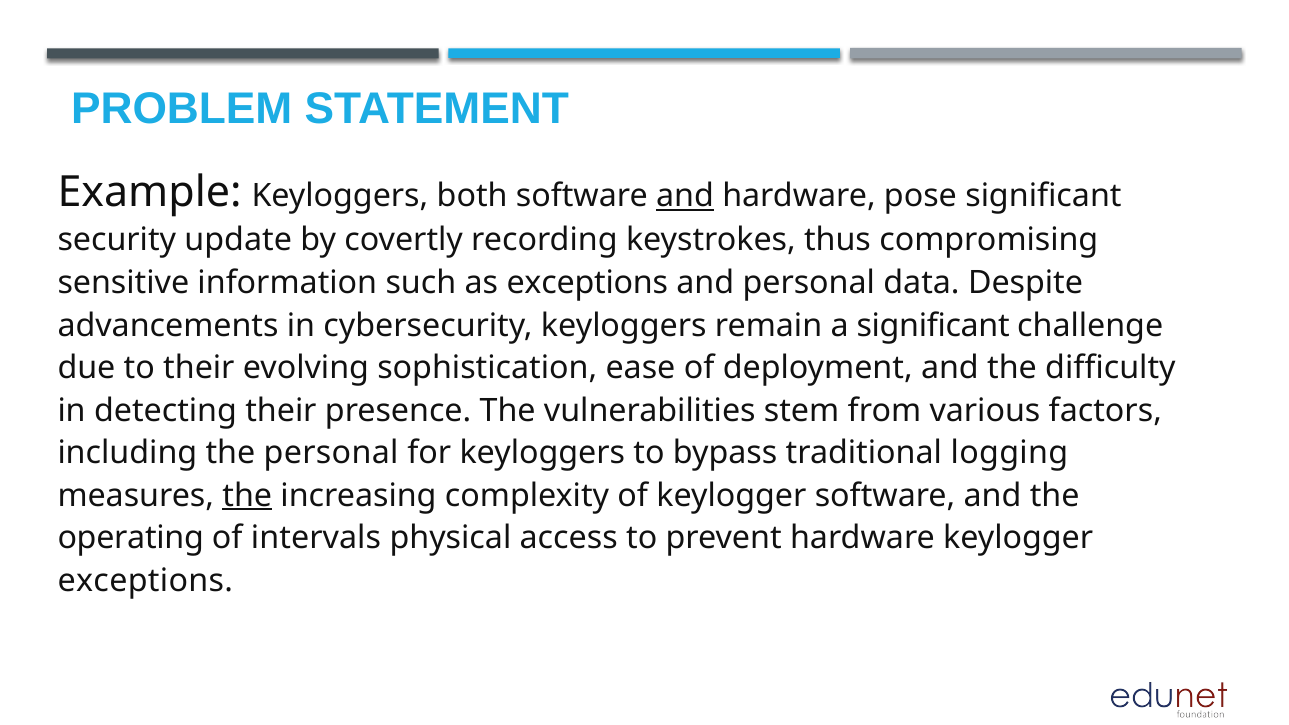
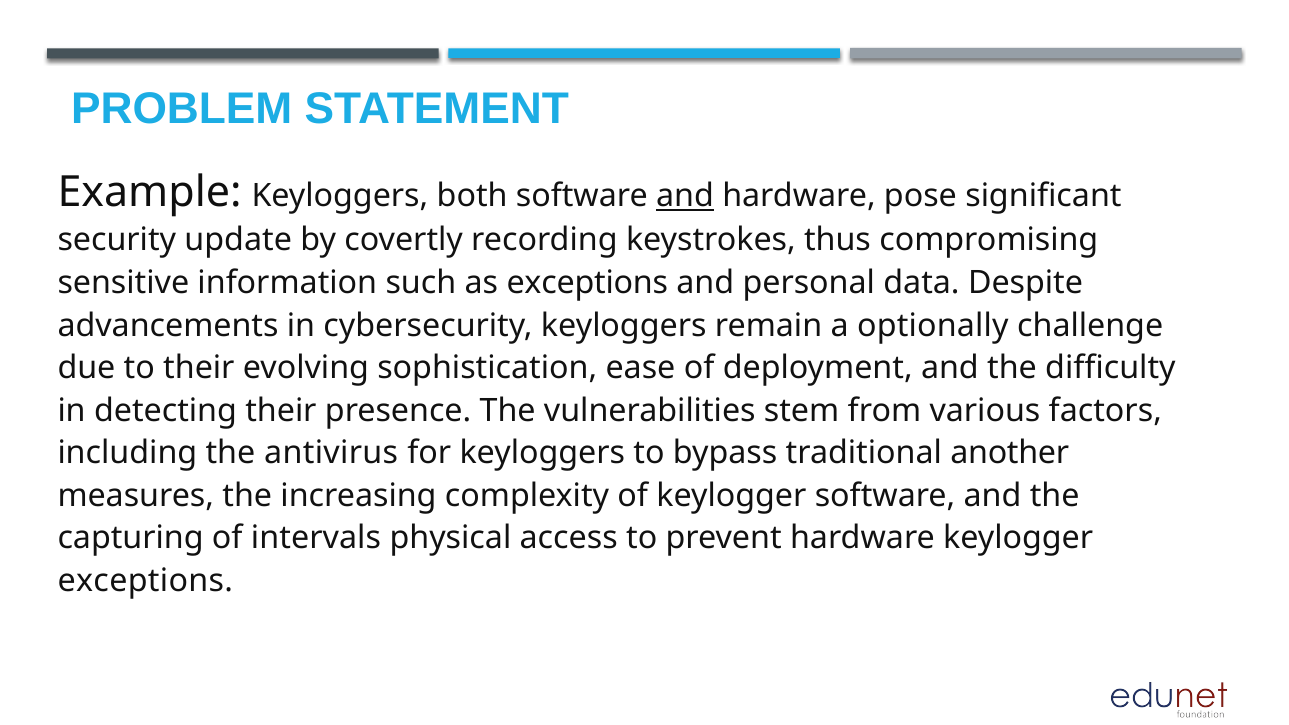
a significant: significant -> optionally
the personal: personal -> antivirus
logging: logging -> another
the at (247, 495) underline: present -> none
operating: operating -> capturing
